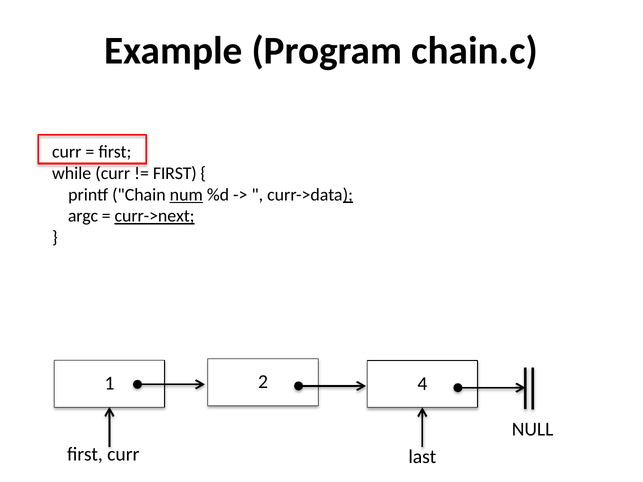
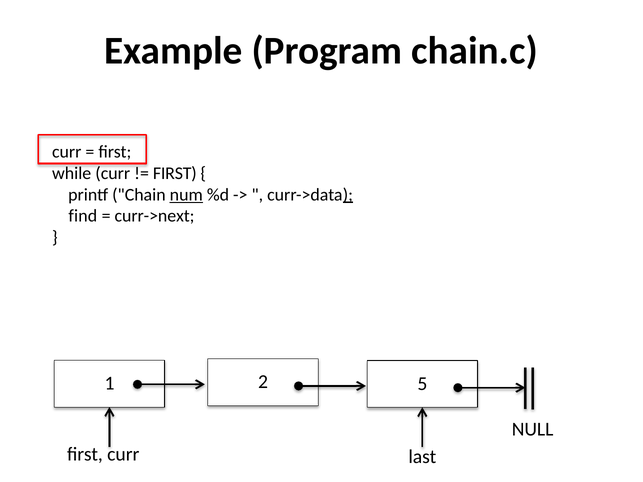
argc: argc -> find
curr->next underline: present -> none
4: 4 -> 5
